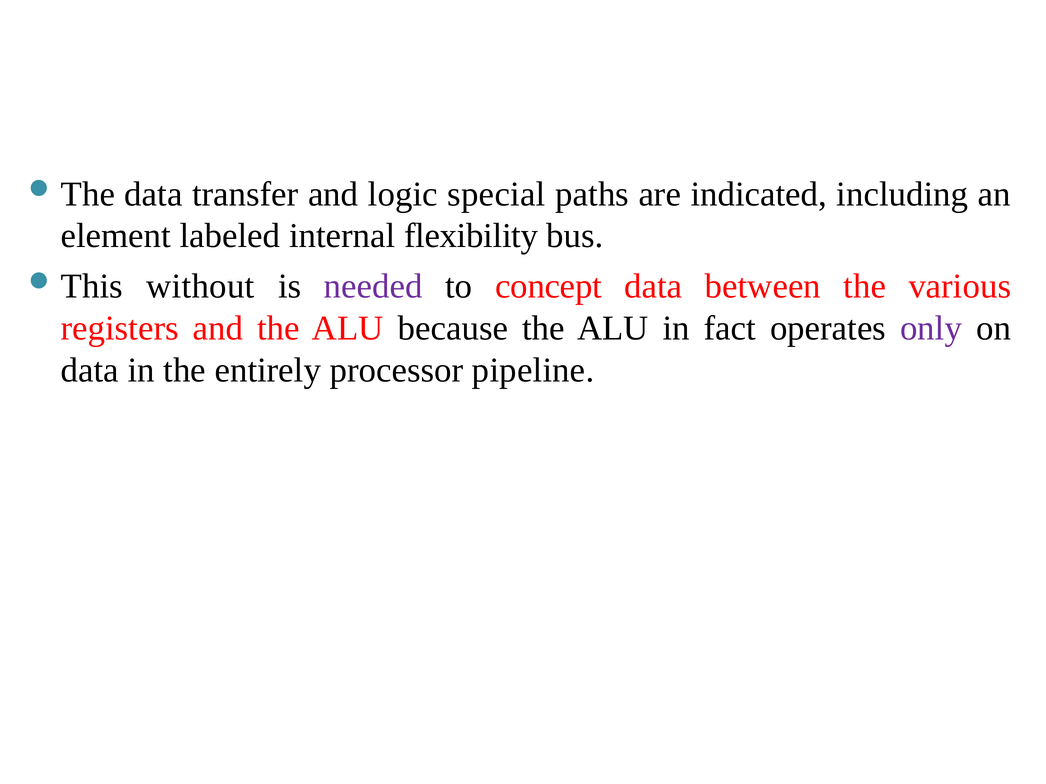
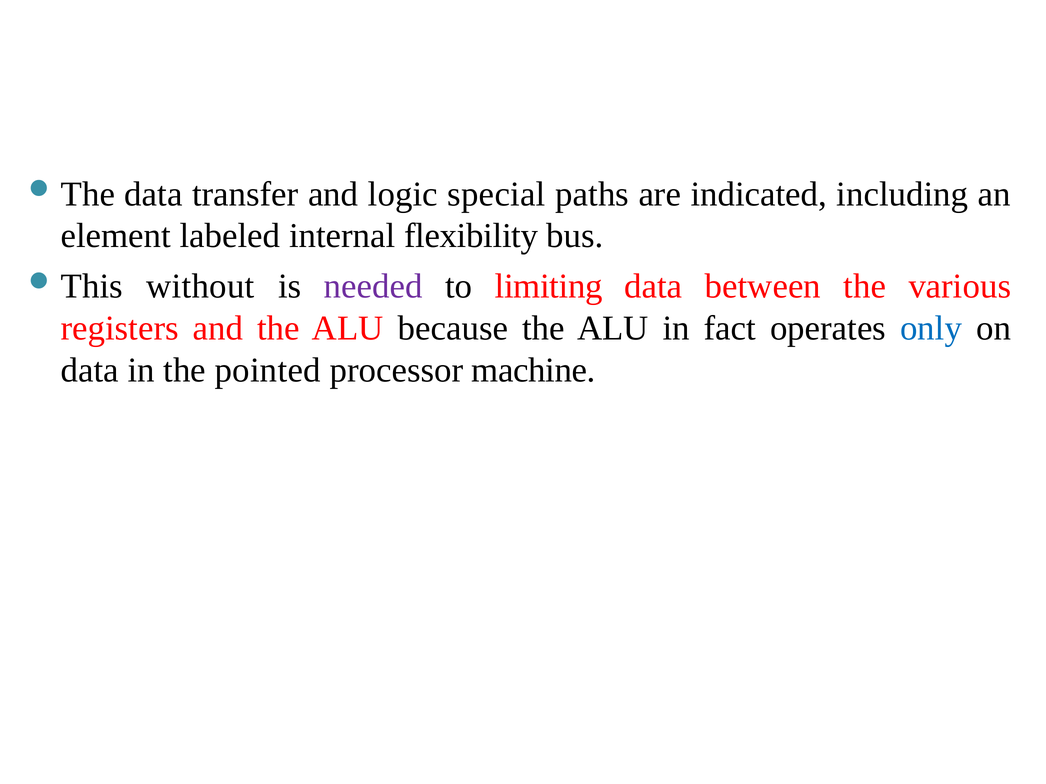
concept: concept -> limiting
only colour: purple -> blue
entirely: entirely -> pointed
pipeline: pipeline -> machine
